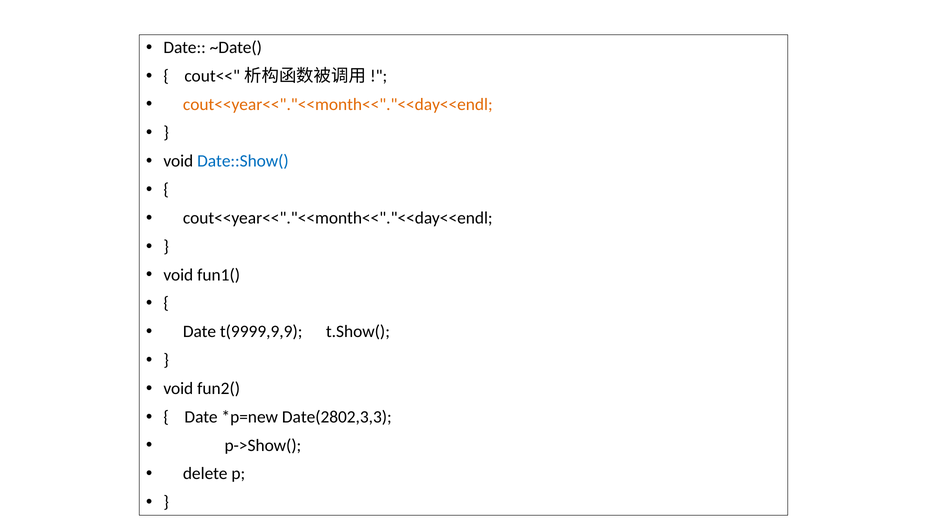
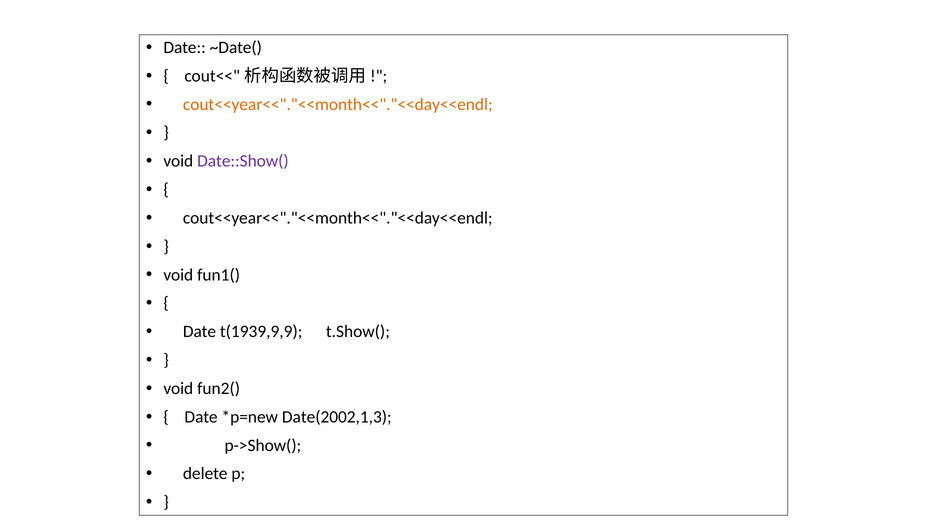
Date::Show( colour: blue -> purple
t(9999,9,9: t(9999,9,9 -> t(1939,9,9
Date(2802,3,3: Date(2802,3,3 -> Date(2002,1,3
